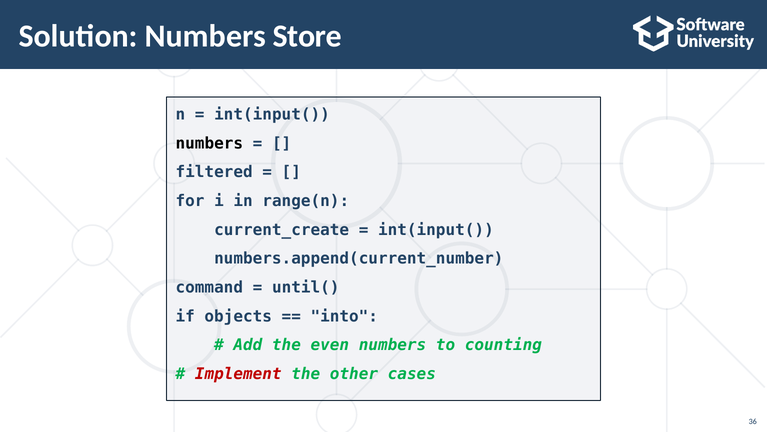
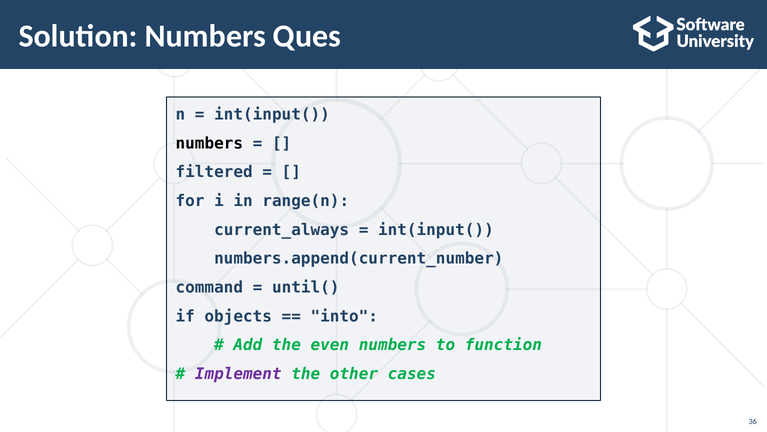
Store: Store -> Ques
current_create: current_create -> current_always
counting: counting -> function
Implement colour: red -> purple
